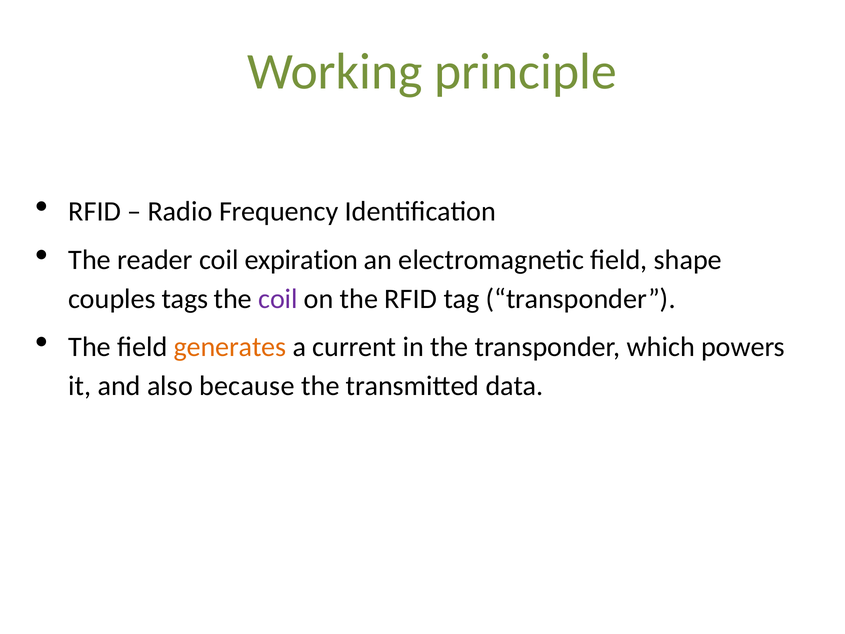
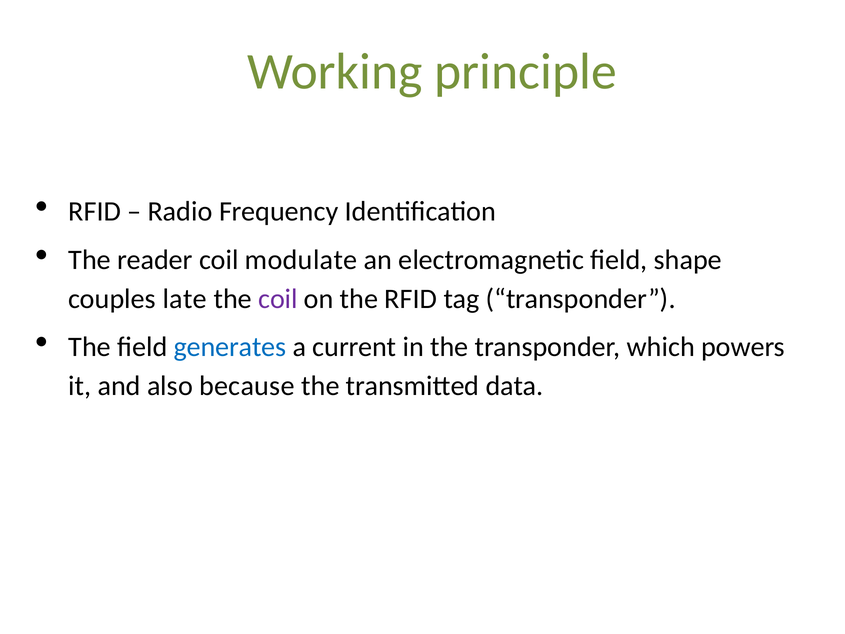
expiration: expiration -> modulate
tags: tags -> late
generates colour: orange -> blue
